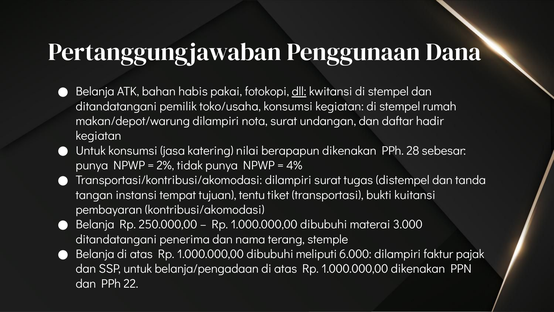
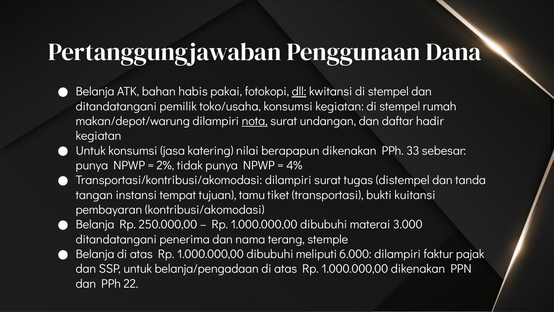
nota underline: none -> present
28: 28 -> 33
tentu: tentu -> tamu
